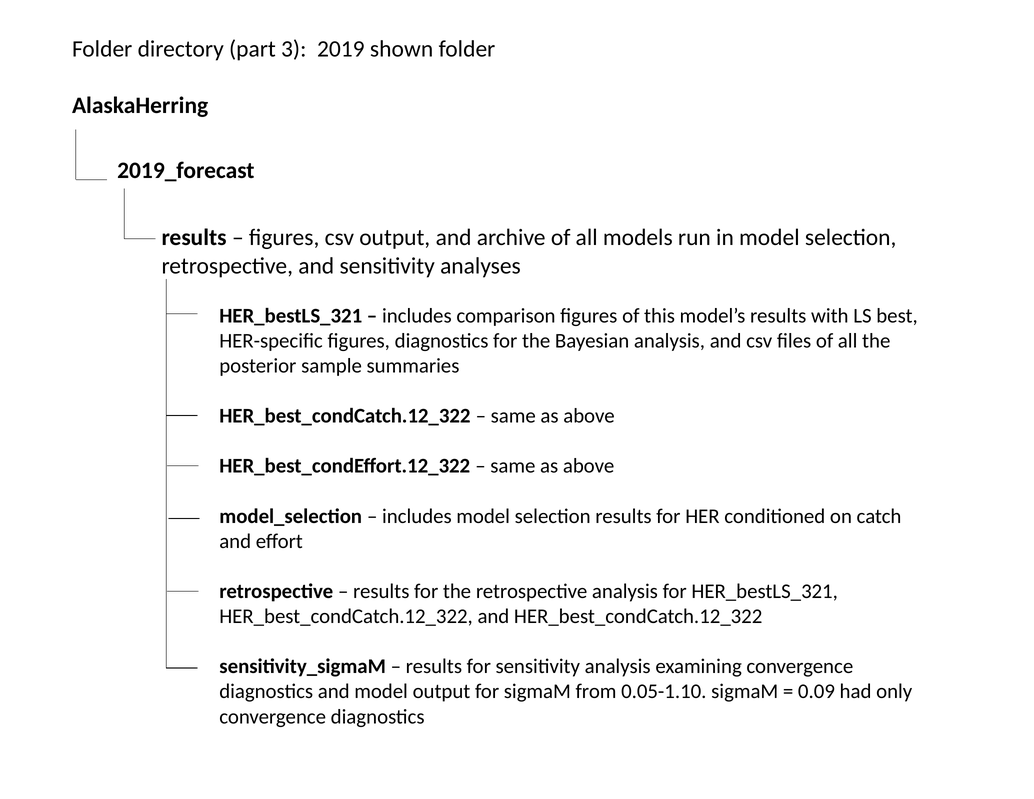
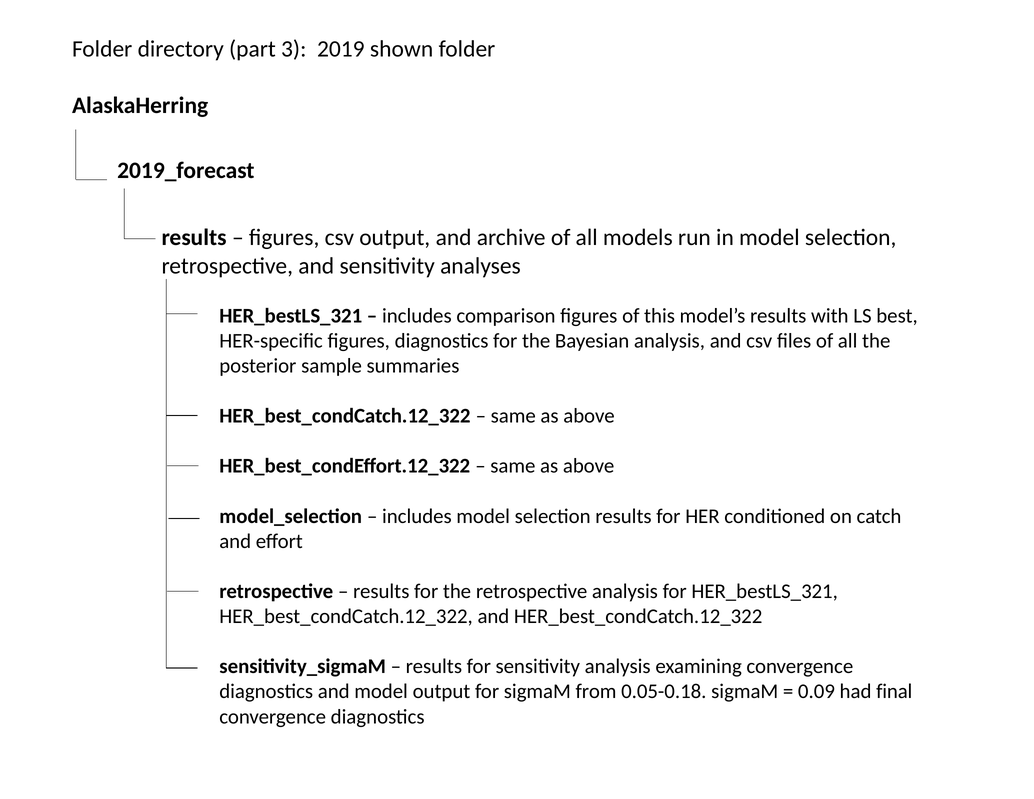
0.05-1.10: 0.05-1.10 -> 0.05-0.18
only: only -> final
